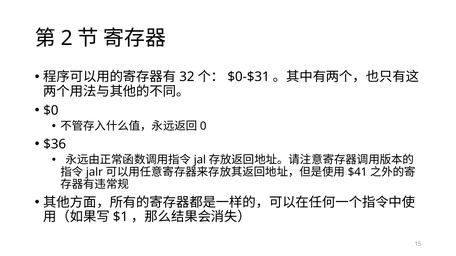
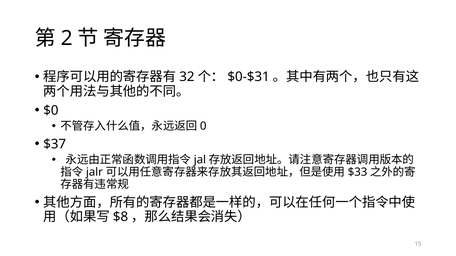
$36: $36 -> $37
$41: $41 -> $33
$1: $1 -> $8
